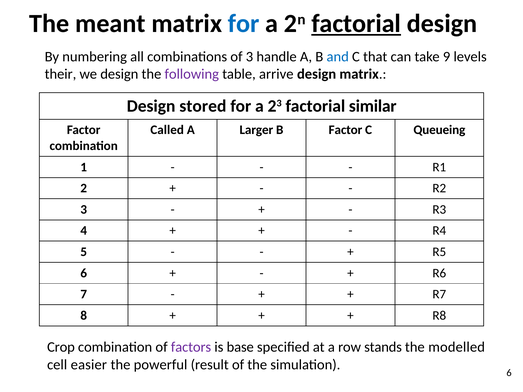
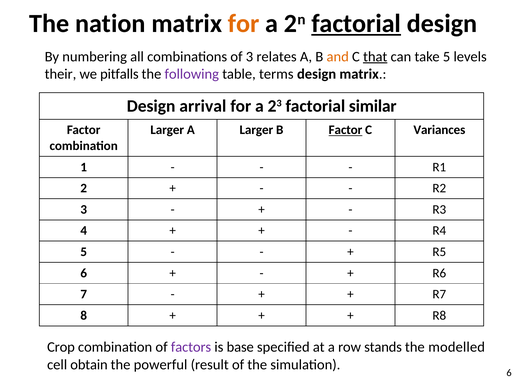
meant: meant -> nation
for at (244, 24) colour: blue -> orange
handle: handle -> relates
and colour: blue -> orange
that underline: none -> present
take 9: 9 -> 5
we design: design -> pitfalls
arrive: arrive -> terms
stored: stored -> arrival
Called at (167, 130): Called -> Larger
Factor at (345, 130) underline: none -> present
Queueing: Queueing -> Variances
easier: easier -> obtain
